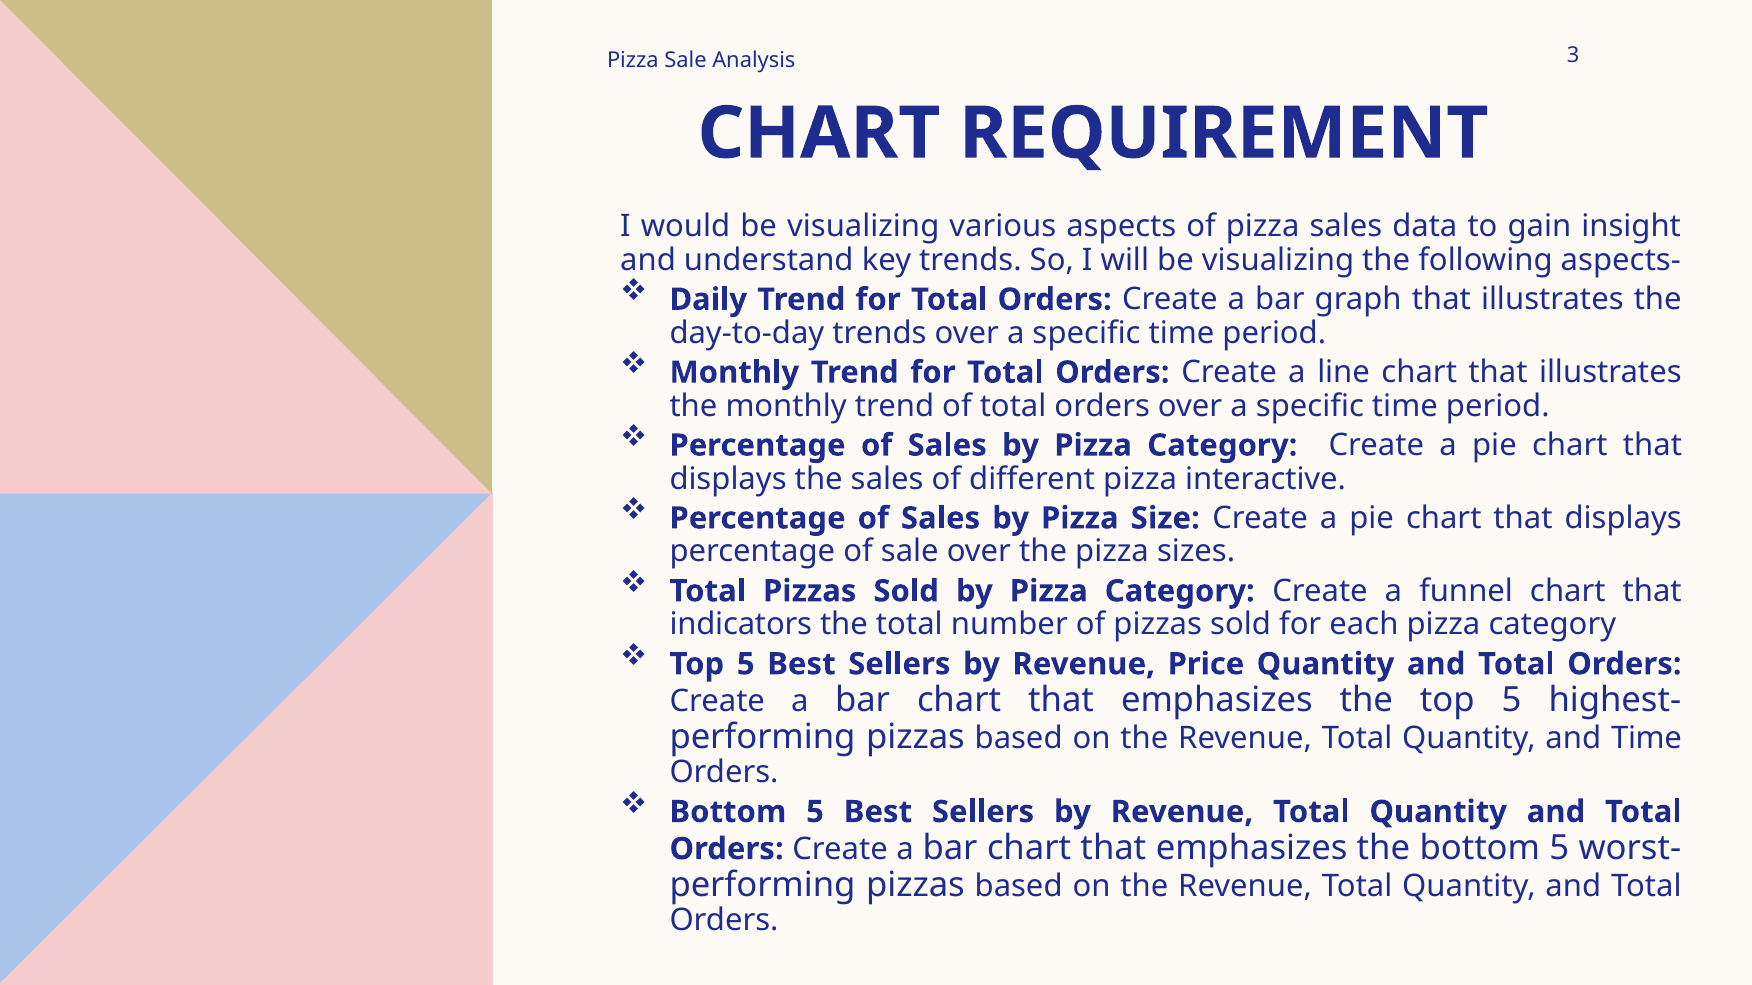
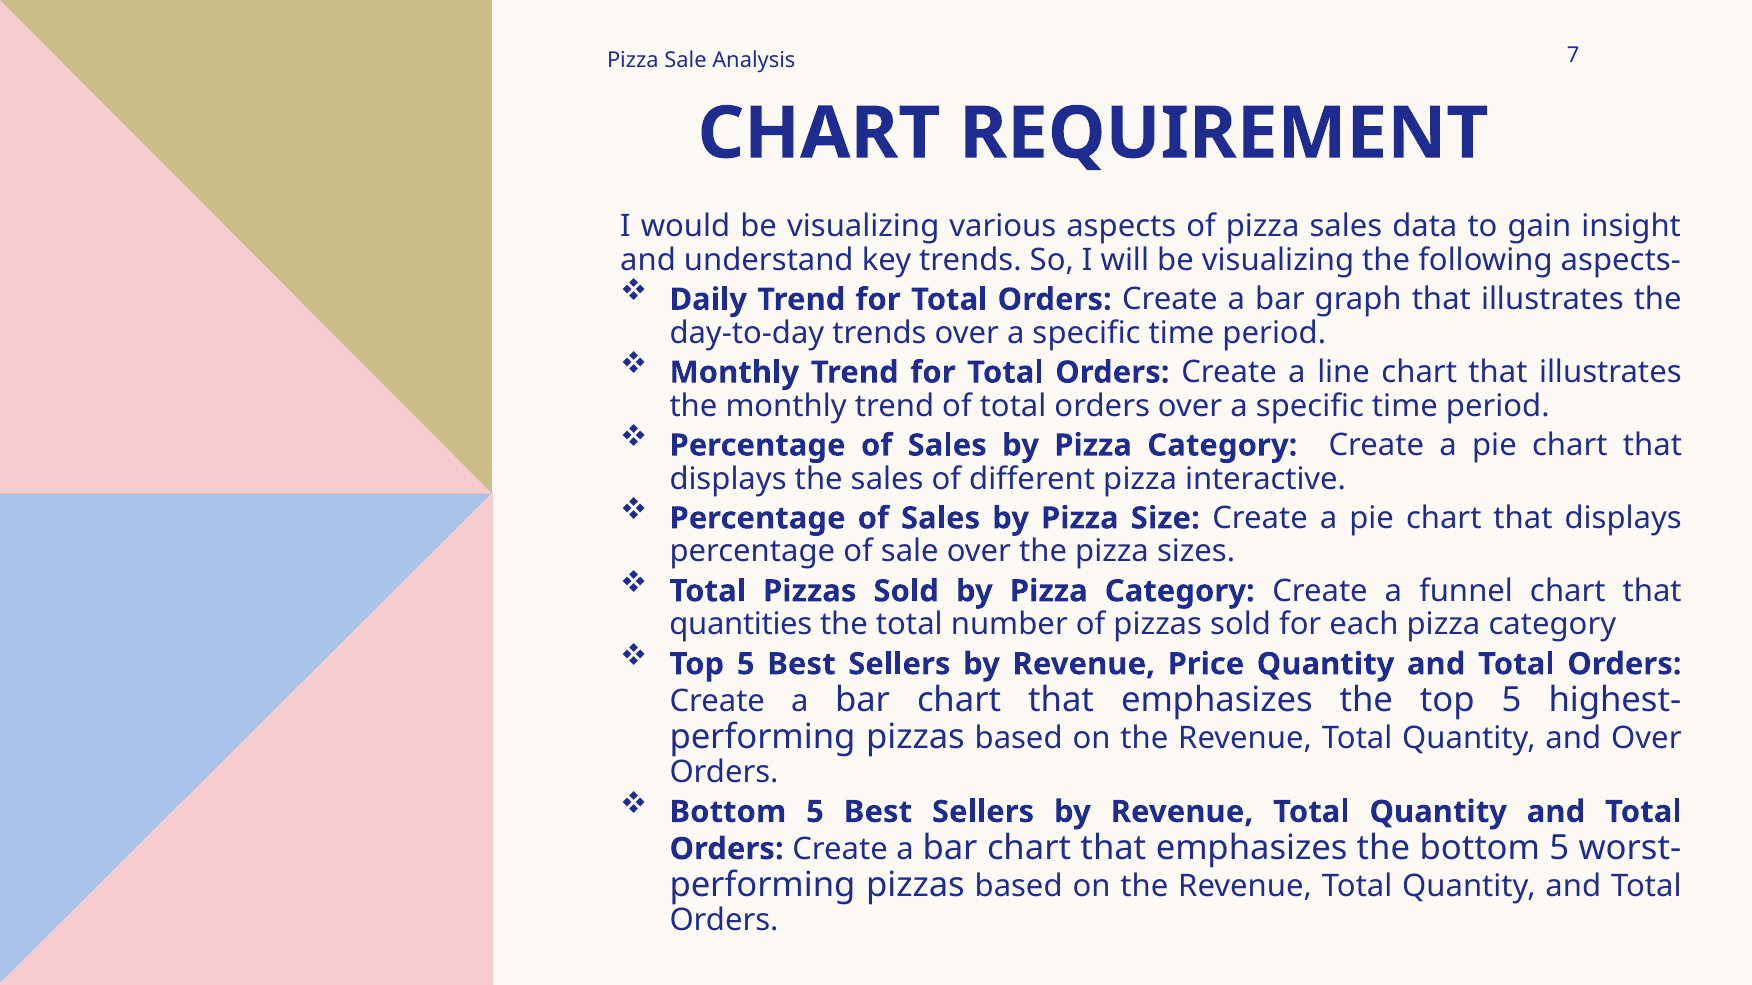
3: 3 -> 7
indicators: indicators -> quantities
and Time: Time -> Over
